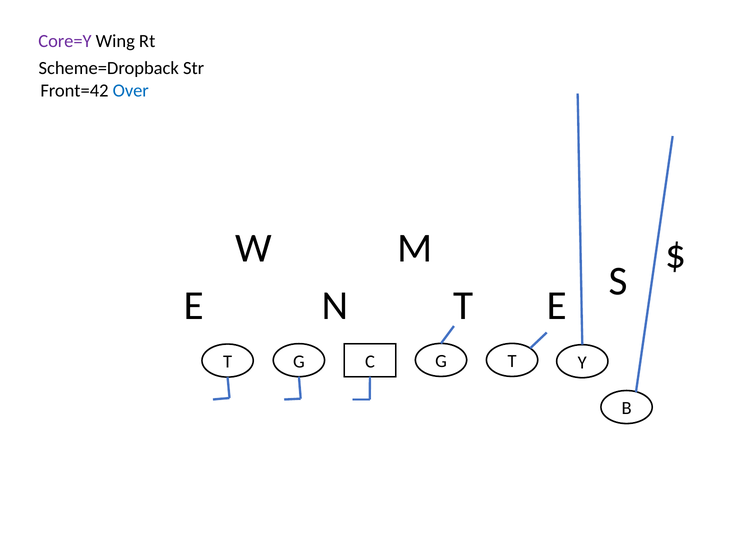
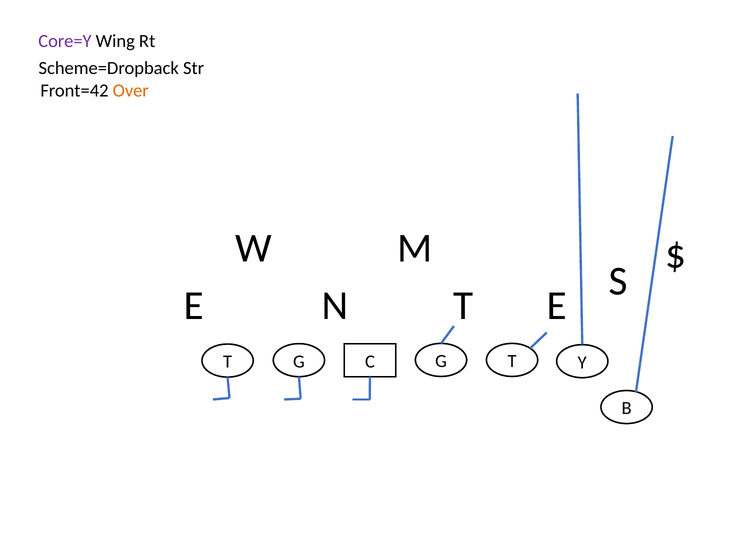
Over colour: blue -> orange
